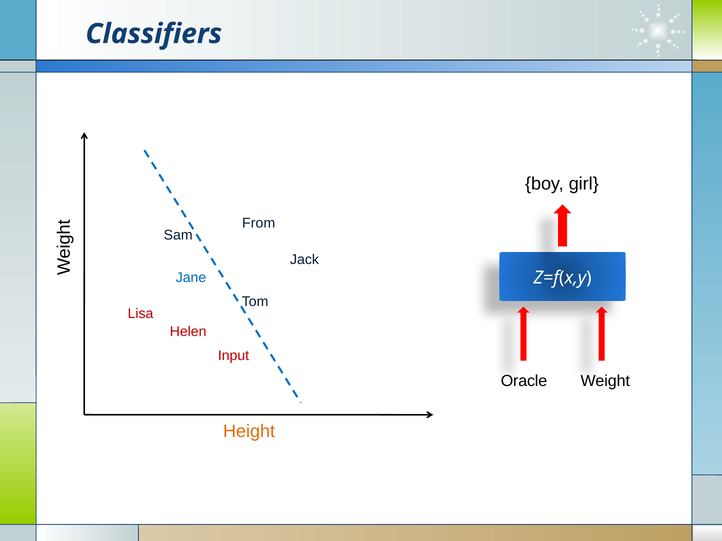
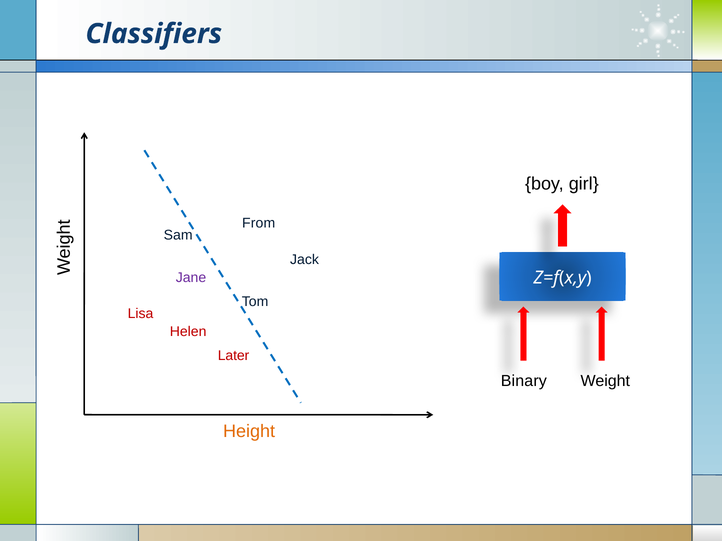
Jane colour: blue -> purple
Input: Input -> Later
Oracle: Oracle -> Binary
